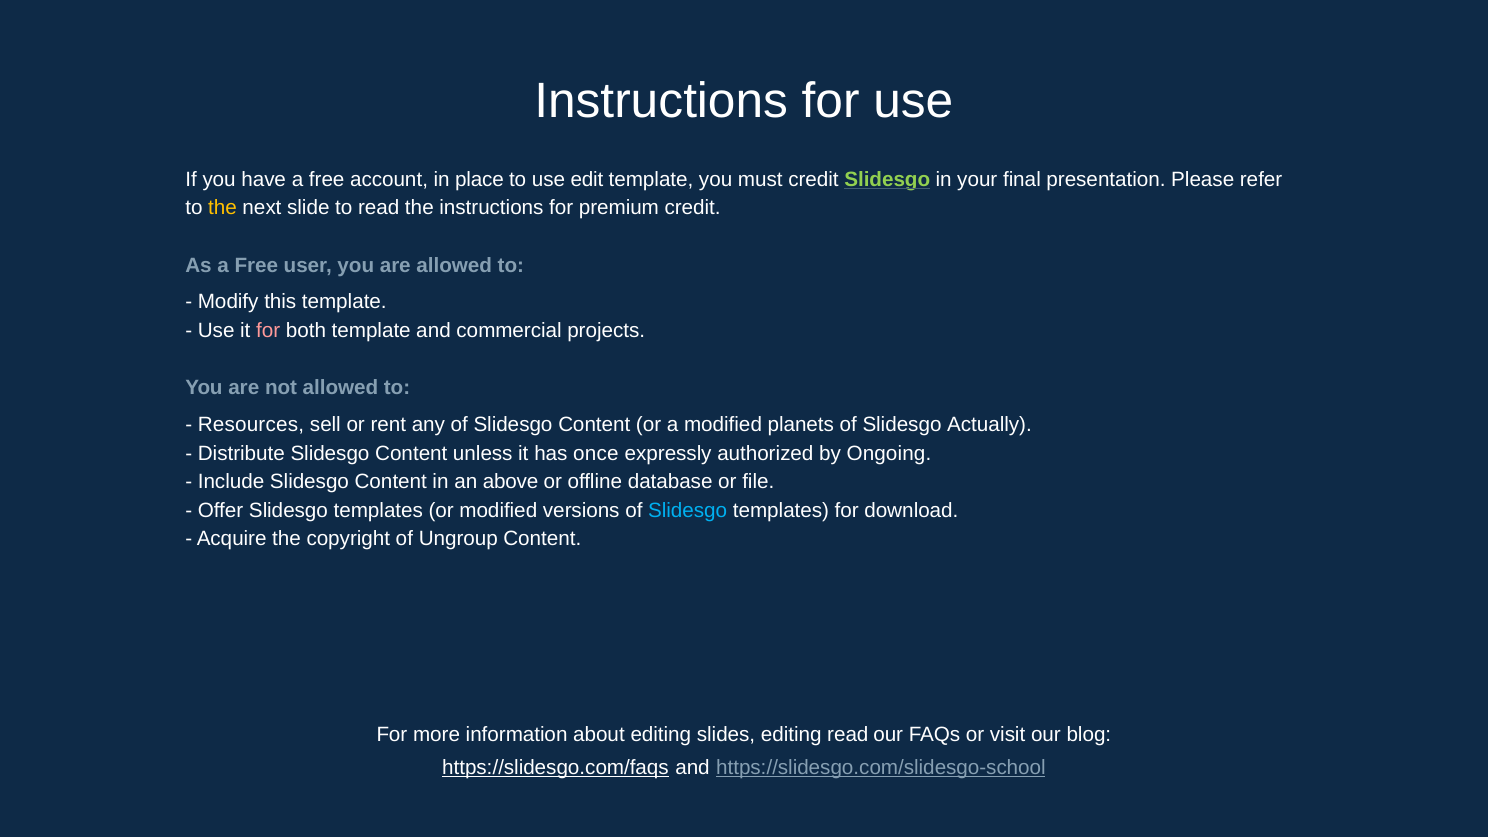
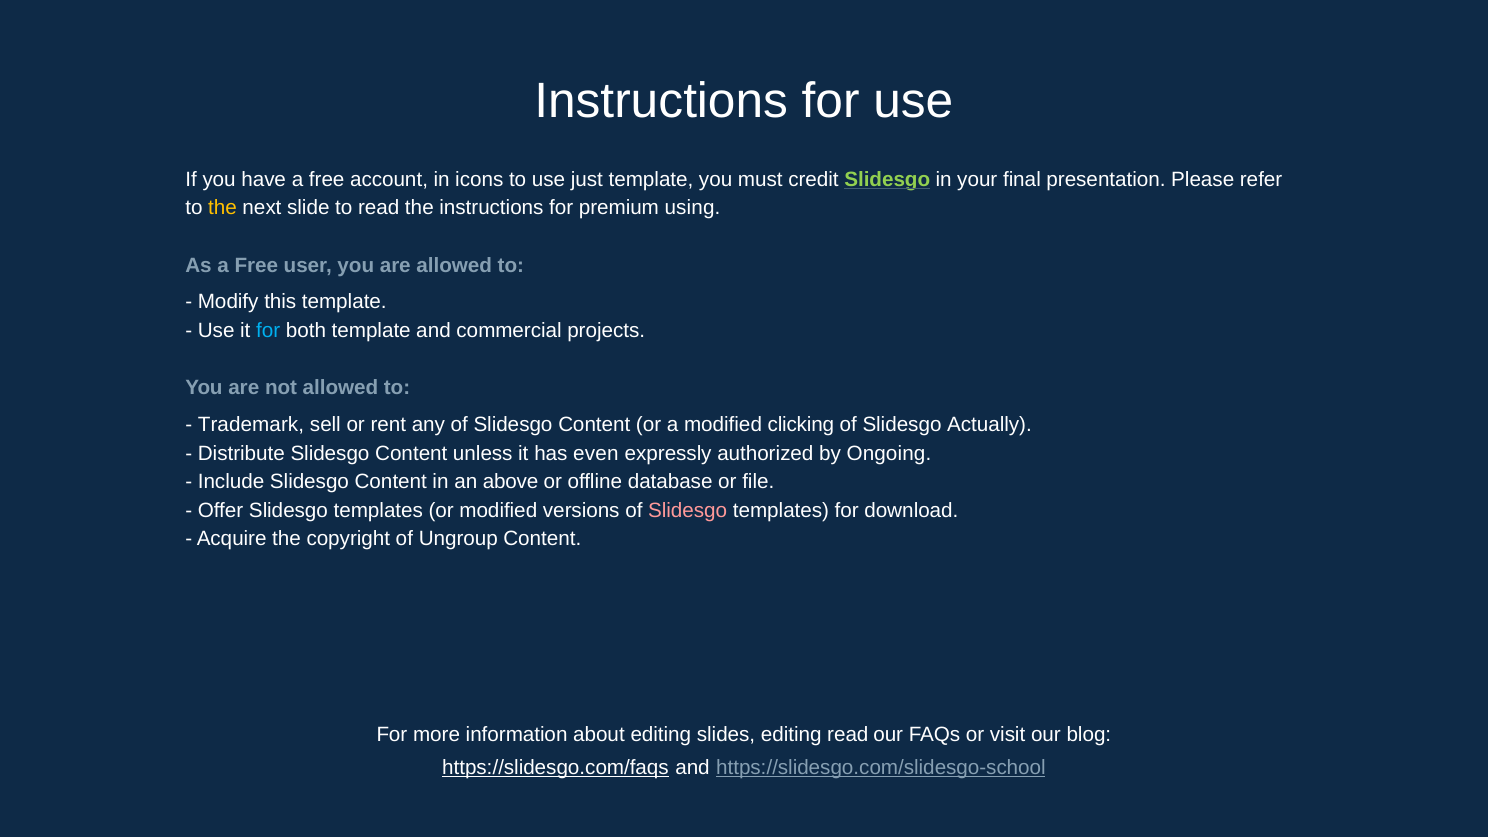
place: place -> icons
edit: edit -> just
premium credit: credit -> using
for at (268, 331) colour: pink -> light blue
Resources: Resources -> Trademark
planets: planets -> clicking
once: once -> even
Slidesgo at (688, 511) colour: light blue -> pink
